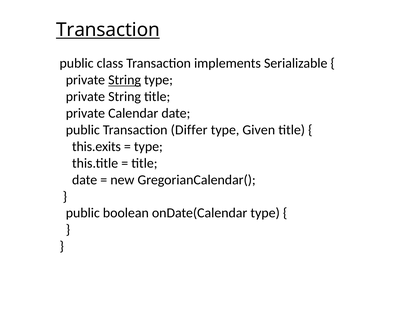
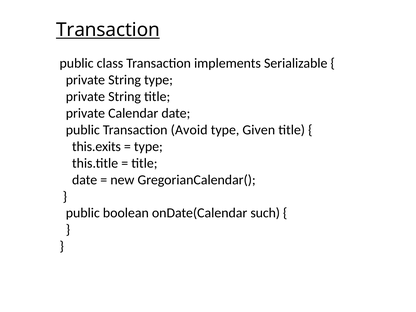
String at (125, 80) underline: present -> none
Differ: Differ -> Avoid
onDate(Calendar type: type -> such
